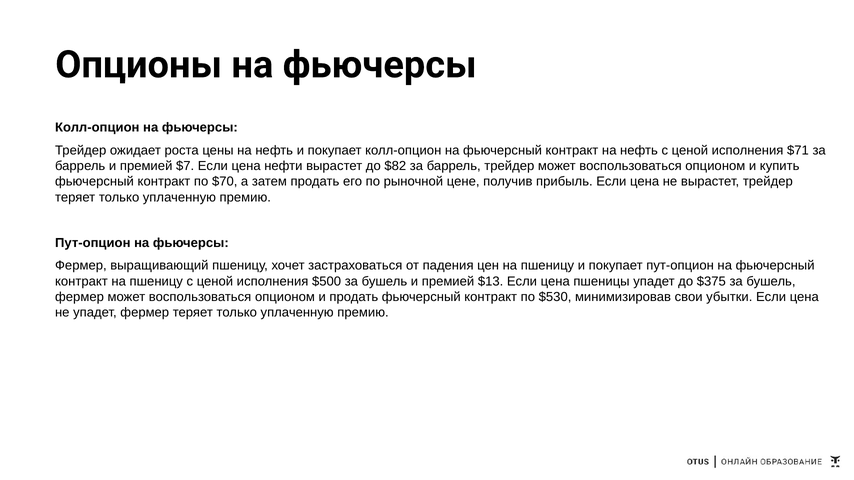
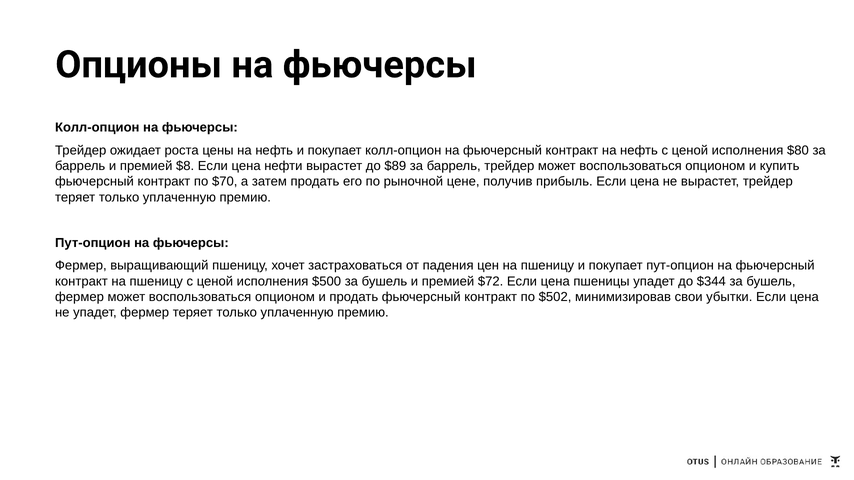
$71: $71 -> $80
$7: $7 -> $8
$82: $82 -> $89
$13: $13 -> $72
$375: $375 -> $344
$530: $530 -> $502
